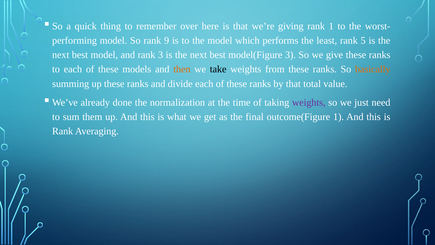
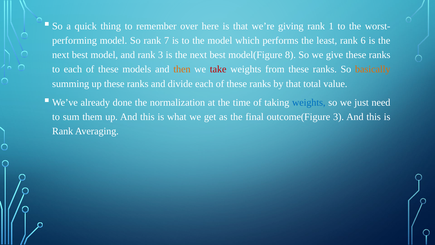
9: 9 -> 7
5: 5 -> 6
model(Figure 3: 3 -> 8
take colour: black -> red
weights at (309, 102) colour: purple -> blue
outcome(Figure 1: 1 -> 3
